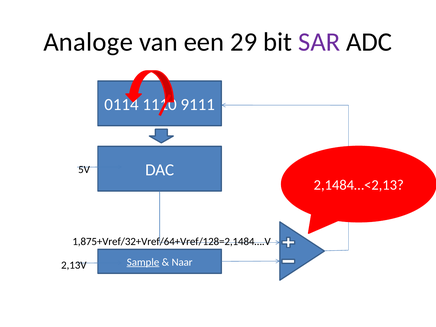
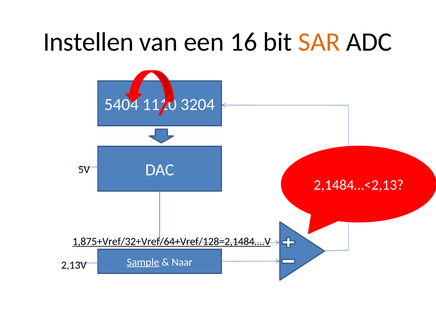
Analoge: Analoge -> Instellen
29: 29 -> 16
SAR colour: purple -> orange
0114: 0114 -> 5404
9111: 9111 -> 3204
1,875+Vref/32+Vref/64+Vref/128=2,1484….V underline: none -> present
